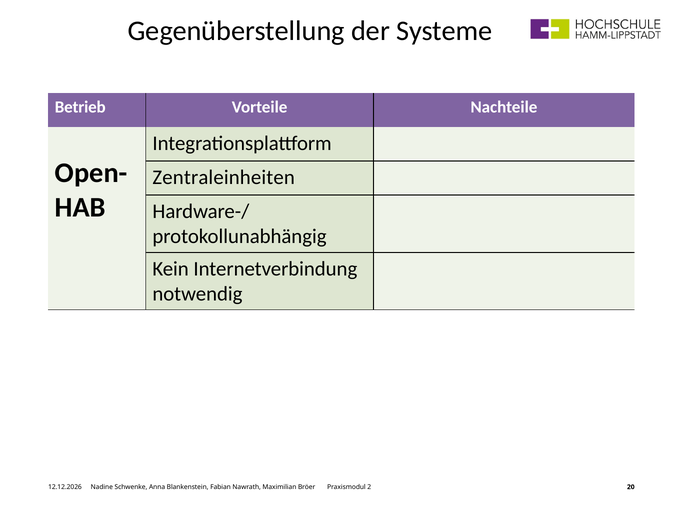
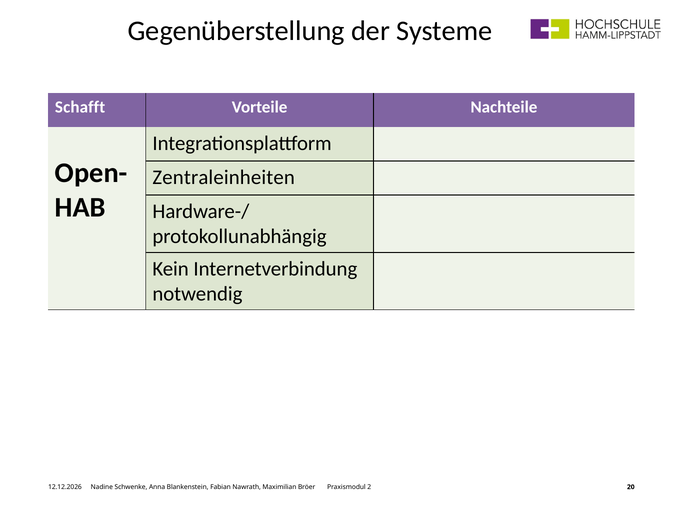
Betrieb: Betrieb -> Schafft
